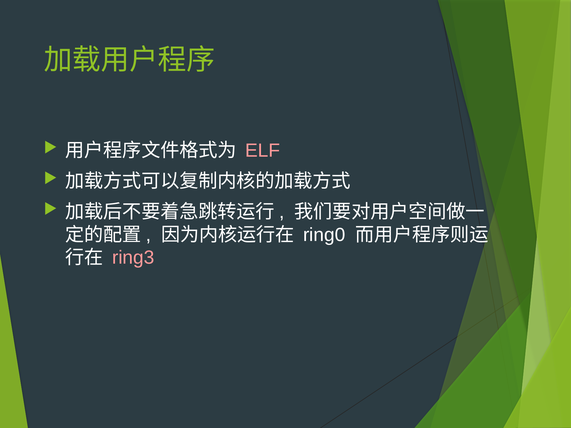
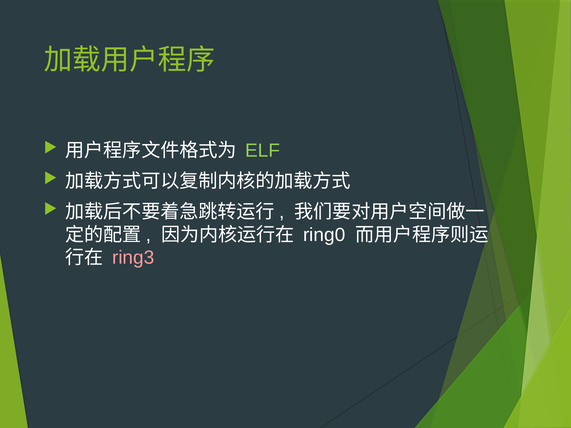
ELF colour: pink -> light green
